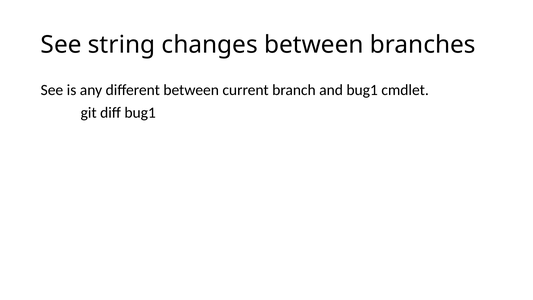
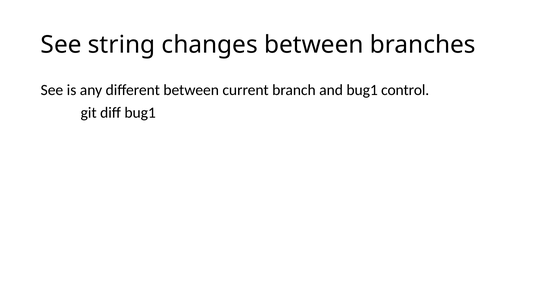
cmdlet: cmdlet -> control
